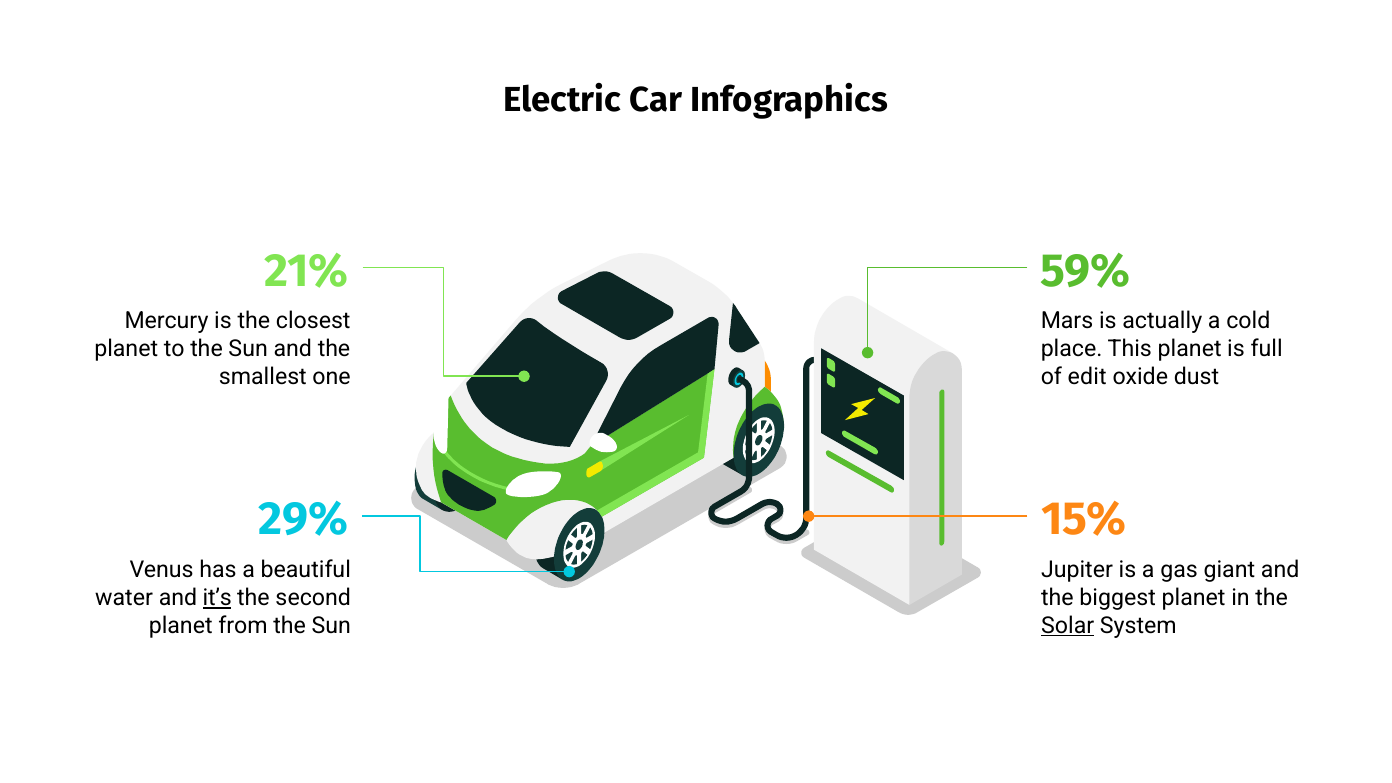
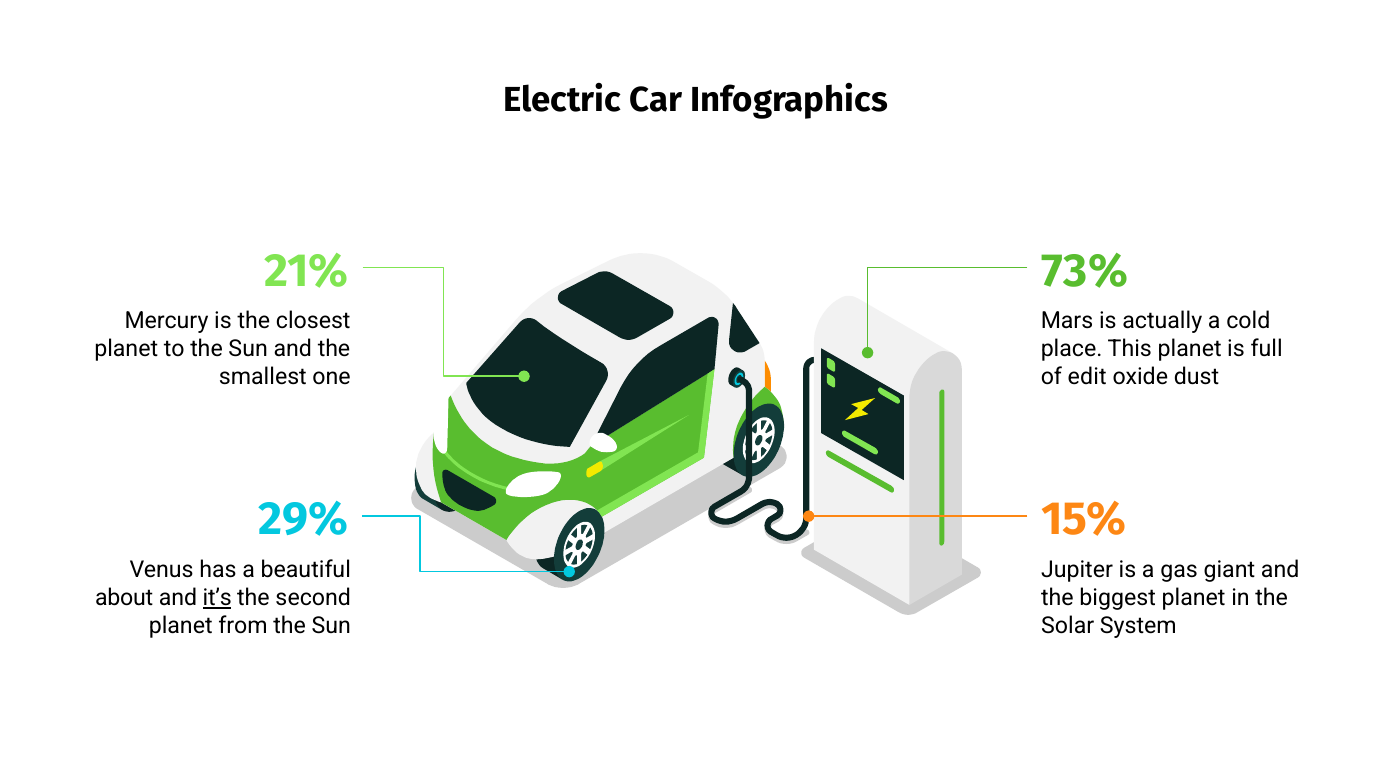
59%: 59% -> 73%
water: water -> about
Solar underline: present -> none
